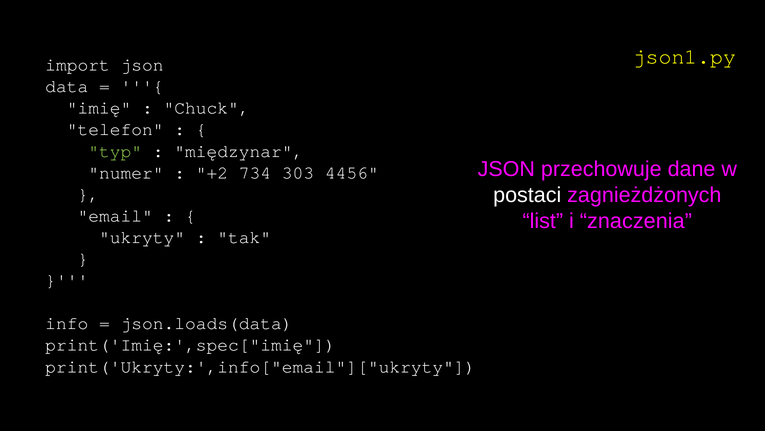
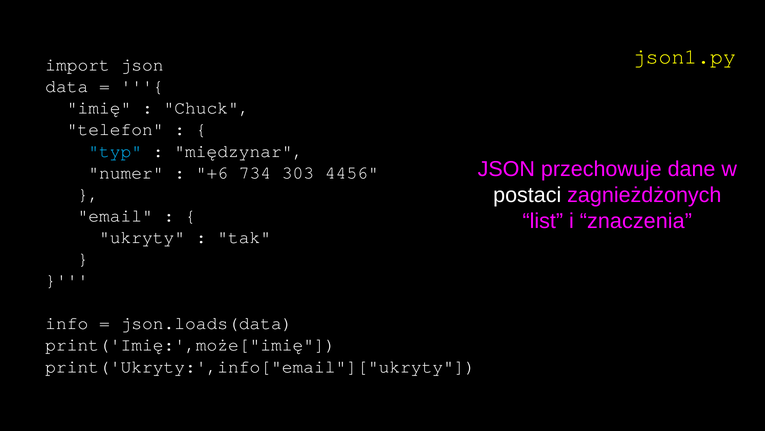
typ colour: light green -> light blue
+2: +2 -> +6
print('Imię:',spec["imię: print('Imię:',spec["imię -> print('Imię:',może["imię
